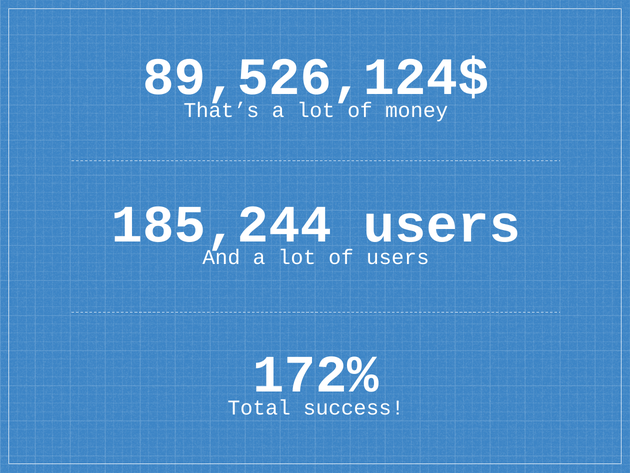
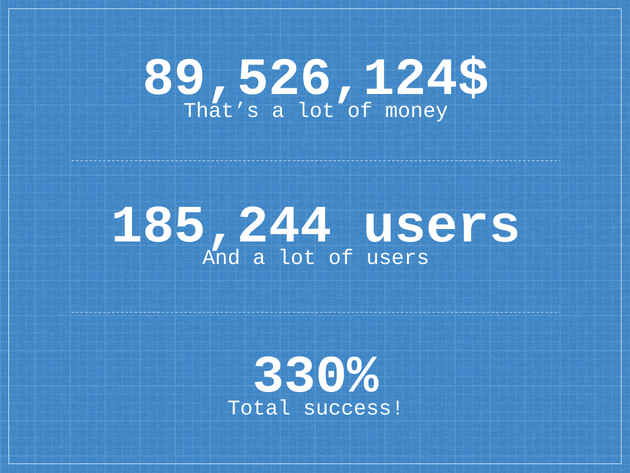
172%: 172% -> 330%
